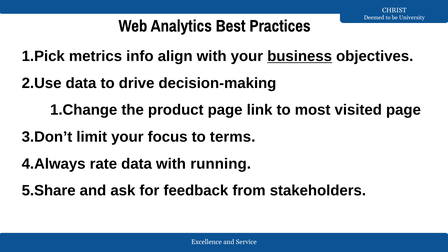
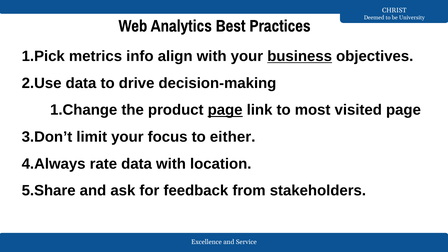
page at (225, 110) underline: none -> present
terms: terms -> either
running: running -> location
